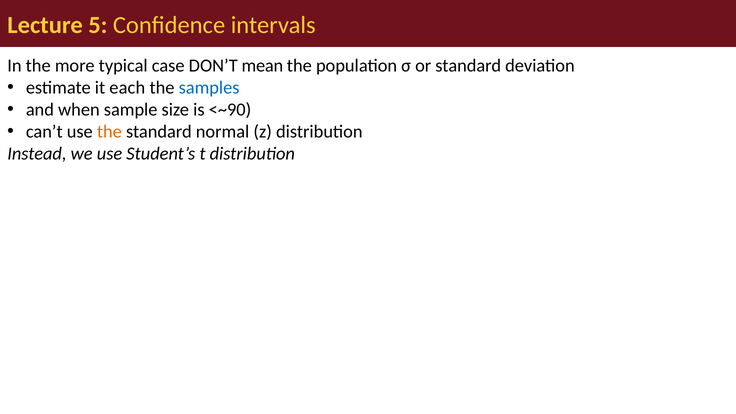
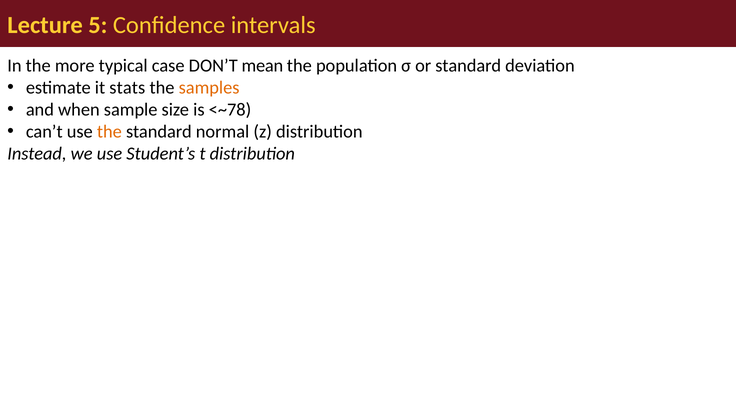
each: each -> stats
samples colour: blue -> orange
<~90: <~90 -> <~78
